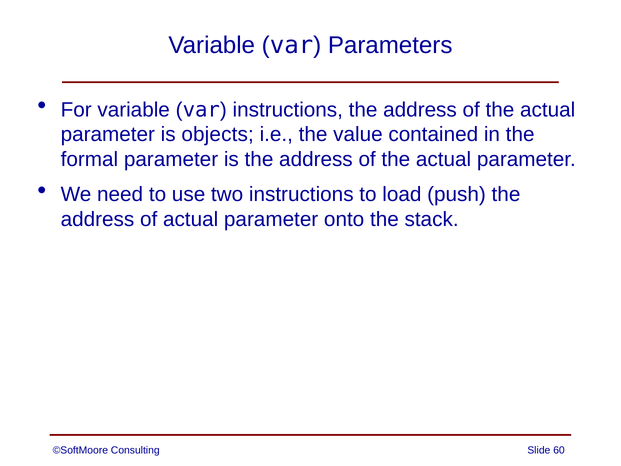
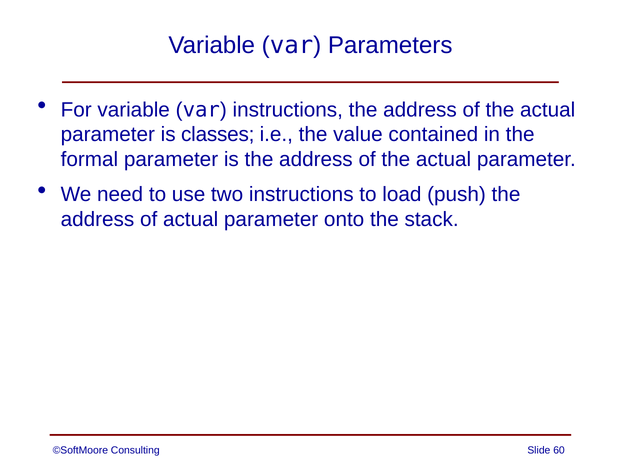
objects: objects -> classes
